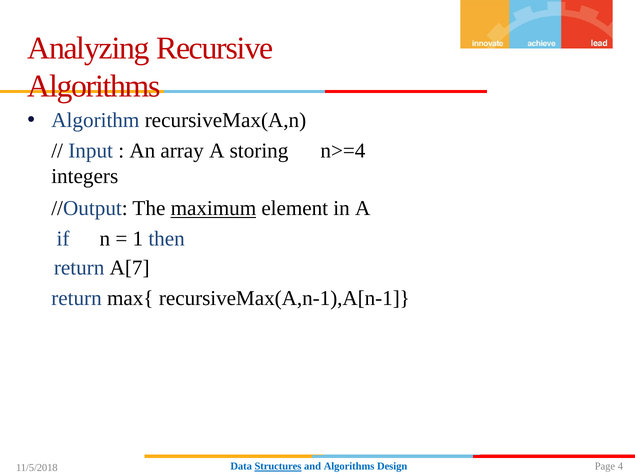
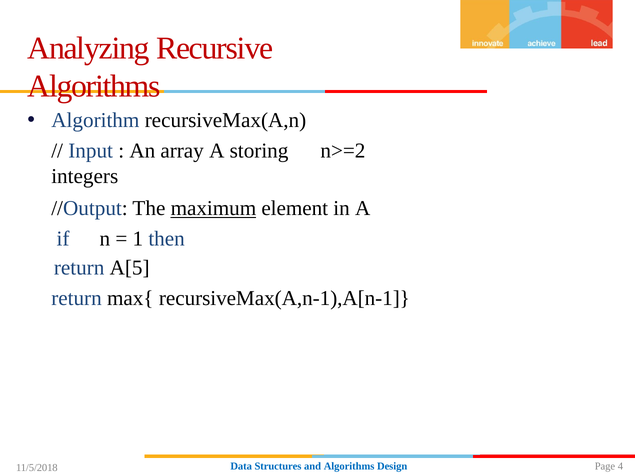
n>=4: n>=4 -> n>=2
A[7: A[7 -> A[5
Structures underline: present -> none
